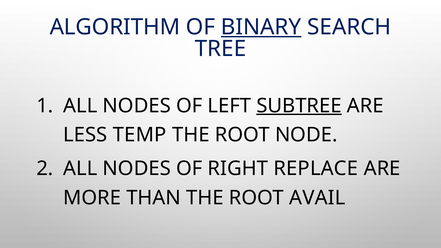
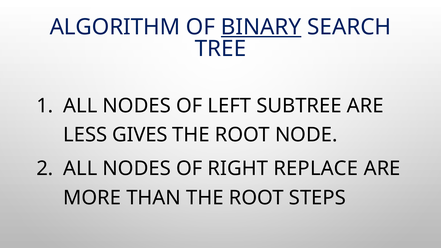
SUBTREE underline: present -> none
TEMP: TEMP -> GIVES
AVAIL: AVAIL -> STEPS
